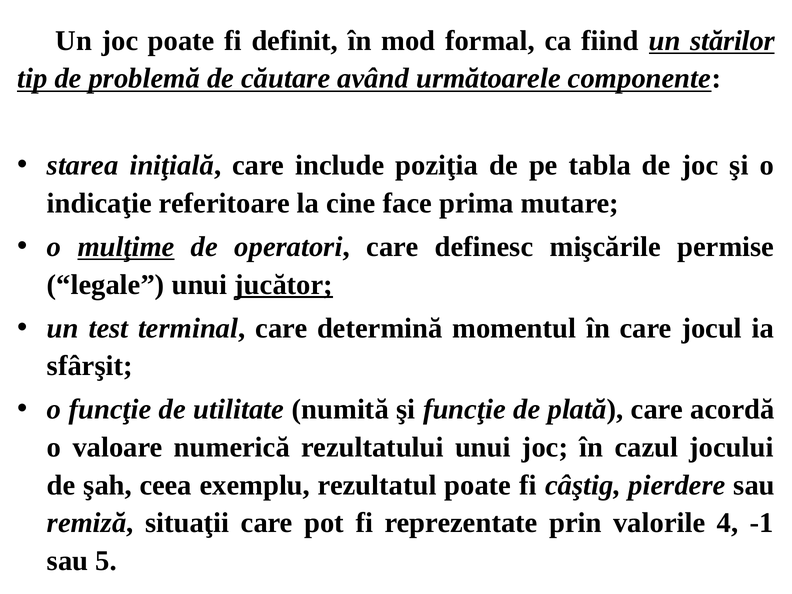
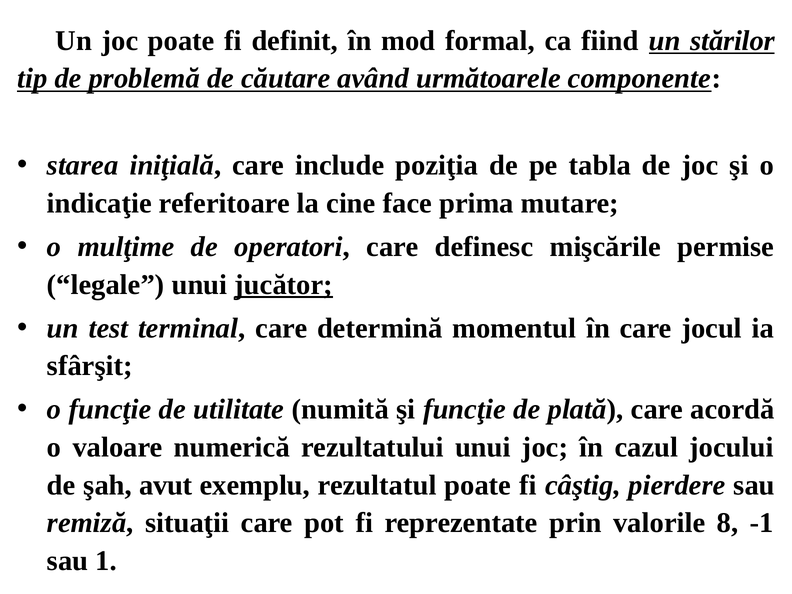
mulţime underline: present -> none
ceea: ceea -> avut
4: 4 -> 8
5: 5 -> 1
